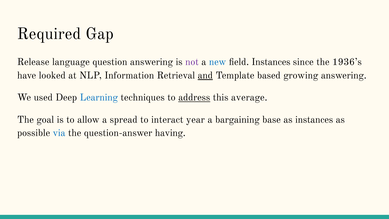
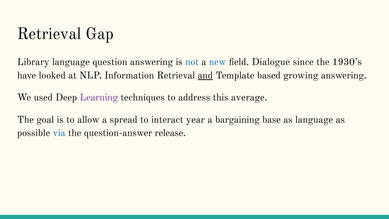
Required at (49, 34): Required -> Retrieval
Release: Release -> Library
not colour: purple -> blue
field Instances: Instances -> Dialogue
1936’s: 1936’s -> 1930’s
Learning colour: blue -> purple
address underline: present -> none
as instances: instances -> language
having: having -> release
